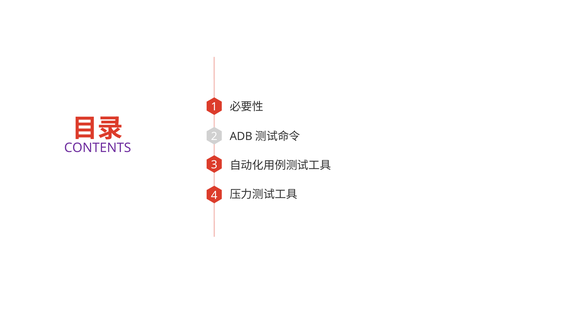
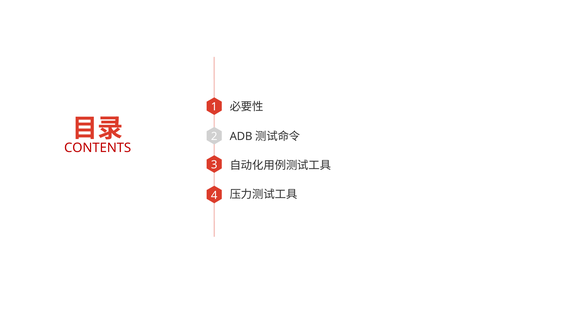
CONTENTS colour: purple -> red
